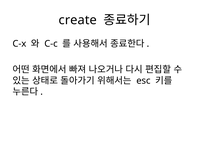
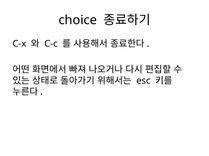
create: create -> choice
